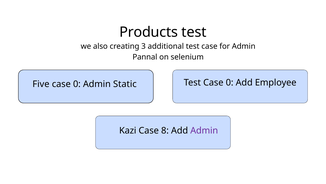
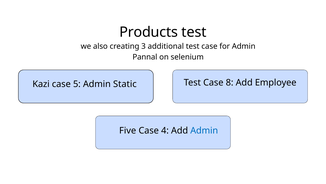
Five: Five -> Kazi
0 at (77, 84): 0 -> 5
Test Case 0: 0 -> 8
Kazi: Kazi -> Five
8: 8 -> 4
Admin at (204, 130) colour: purple -> blue
